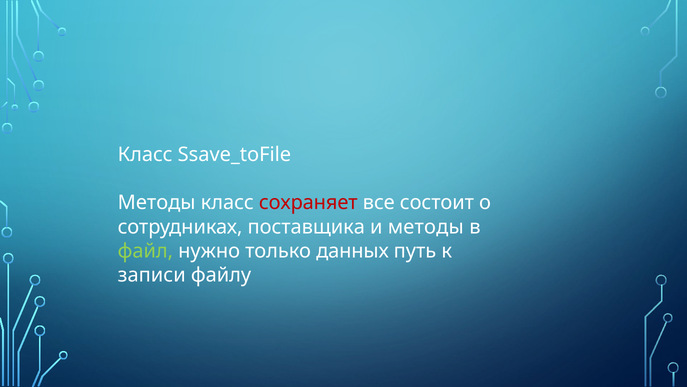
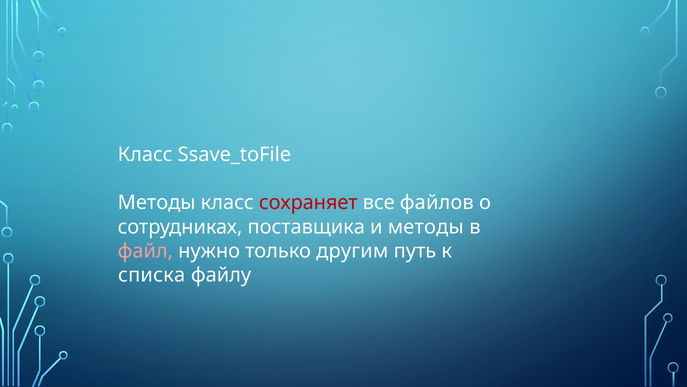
состоит: состоит -> файлов
файл colour: light green -> pink
данных: данных -> другим
записи: записи -> списка
